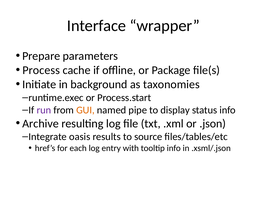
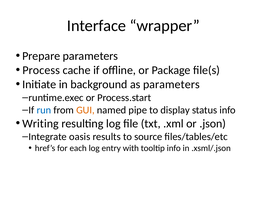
as taxonomies: taxonomies -> parameters
run colour: purple -> blue
Archive: Archive -> Writing
